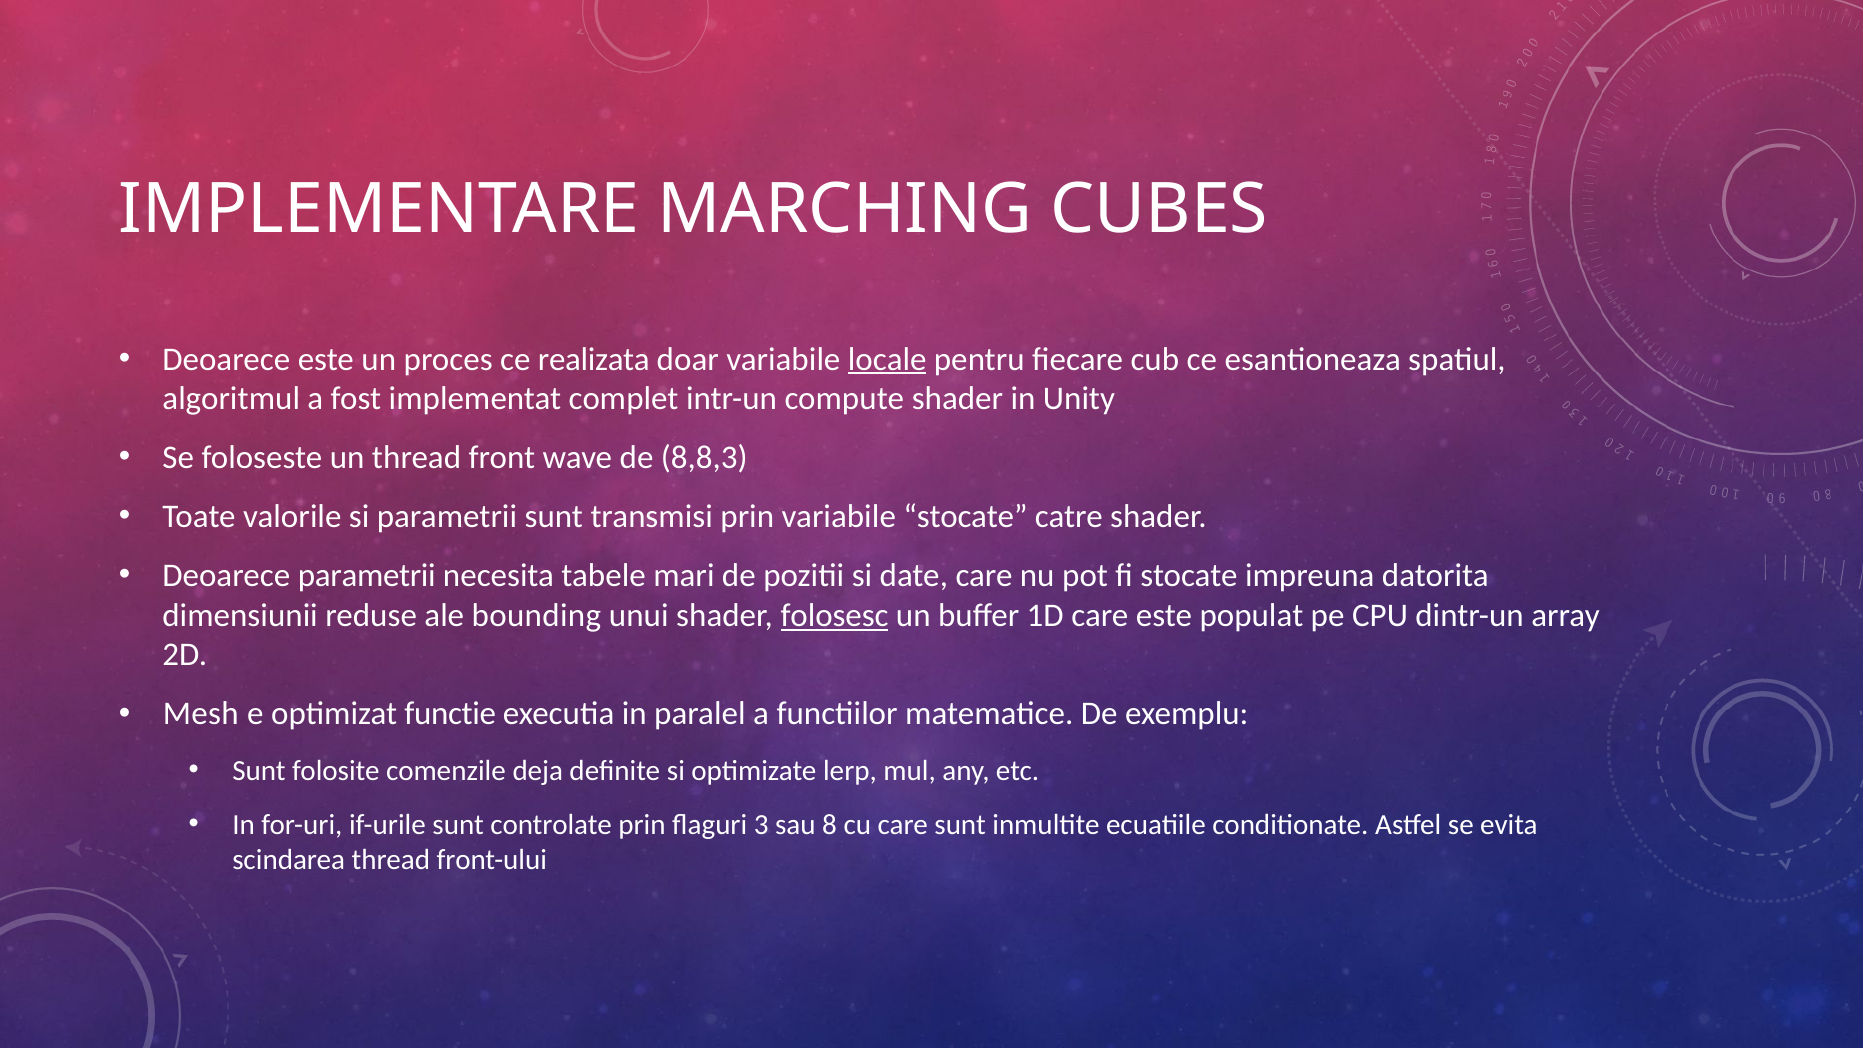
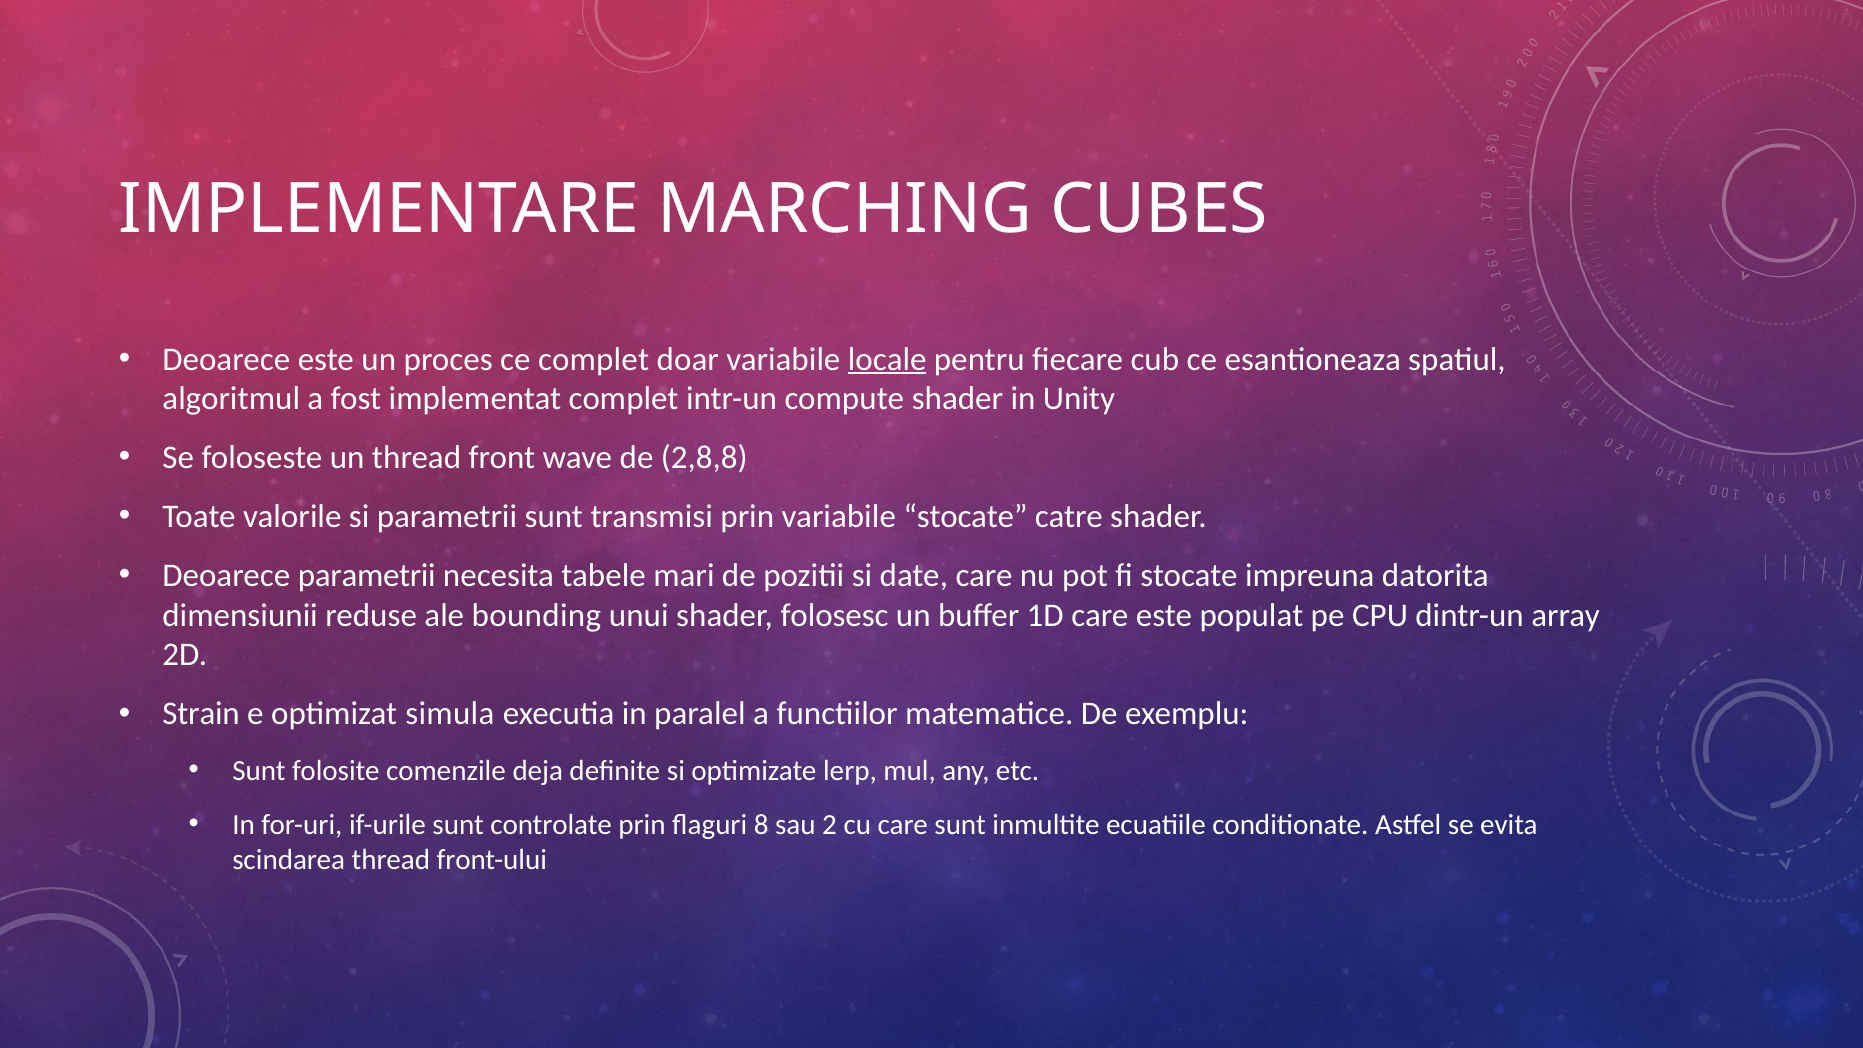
ce realizata: realizata -> complet
8,8,3: 8,8,3 -> 2,8,8
folosesc underline: present -> none
Mesh: Mesh -> Strain
functie: functie -> simula
3: 3 -> 8
8: 8 -> 2
